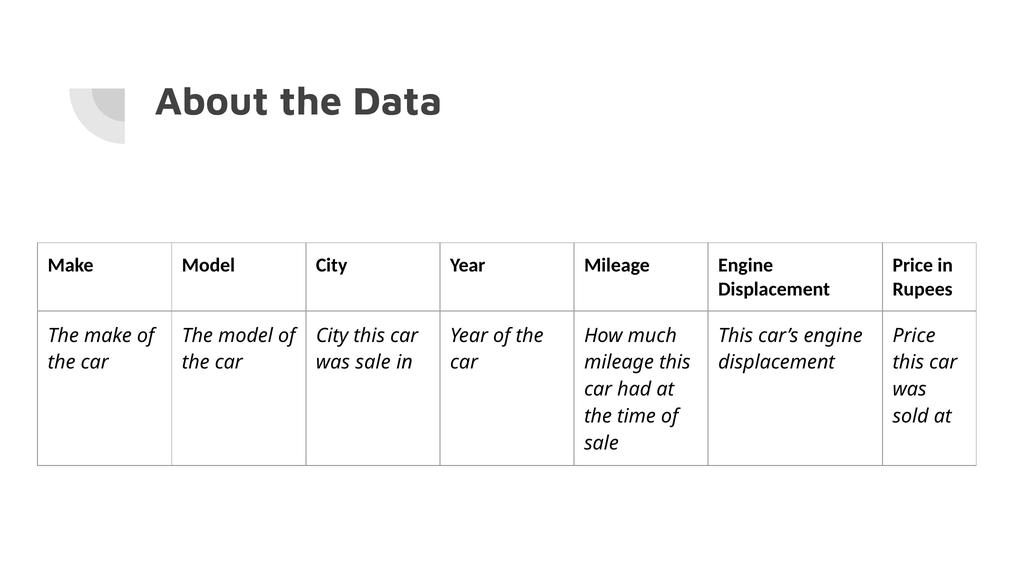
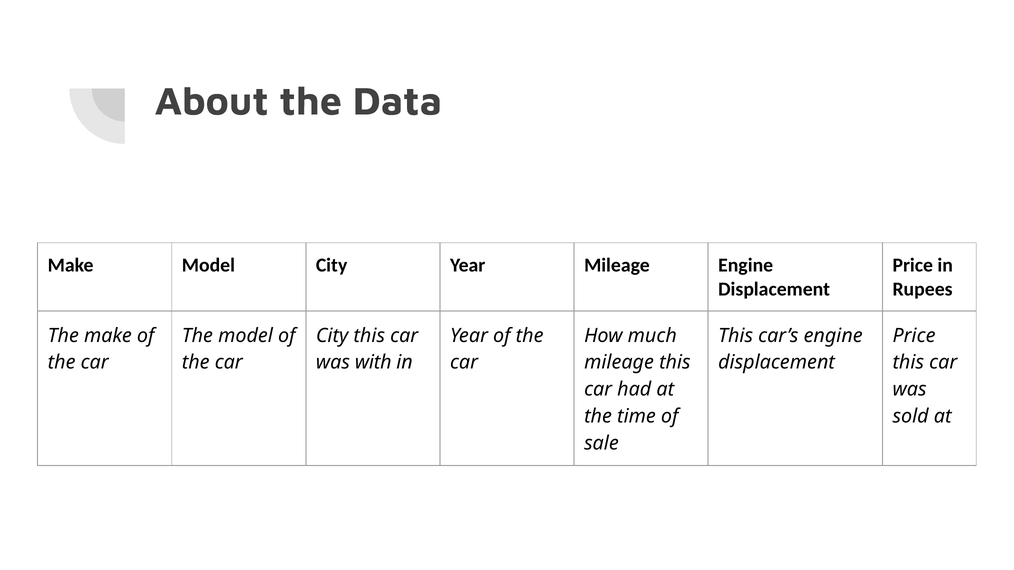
was sale: sale -> with
